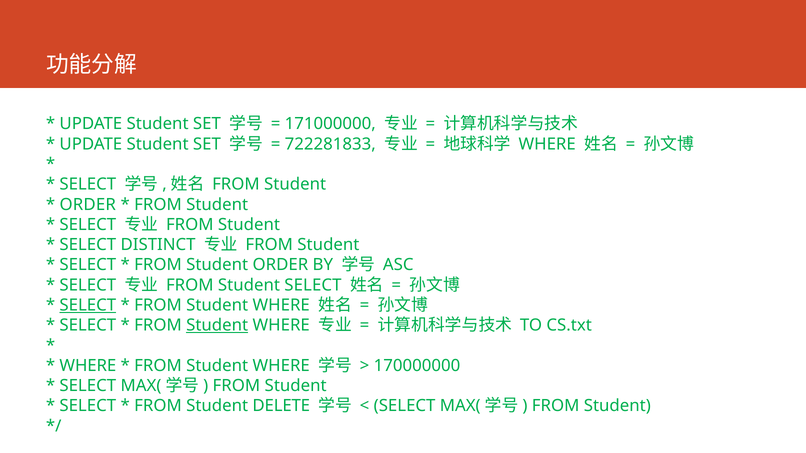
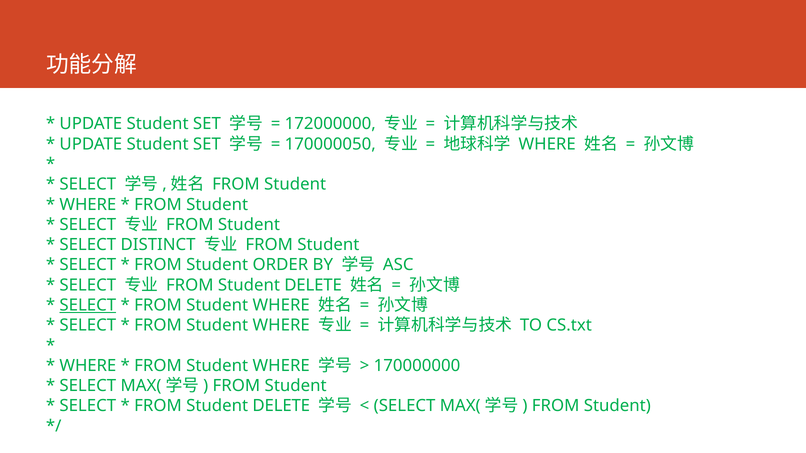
171000000: 171000000 -> 172000000
722281833: 722281833 -> 170000050
ORDER at (88, 205): ORDER -> WHERE
SELECT at (313, 285): SELECT -> DELETE
Student at (217, 326) underline: present -> none
